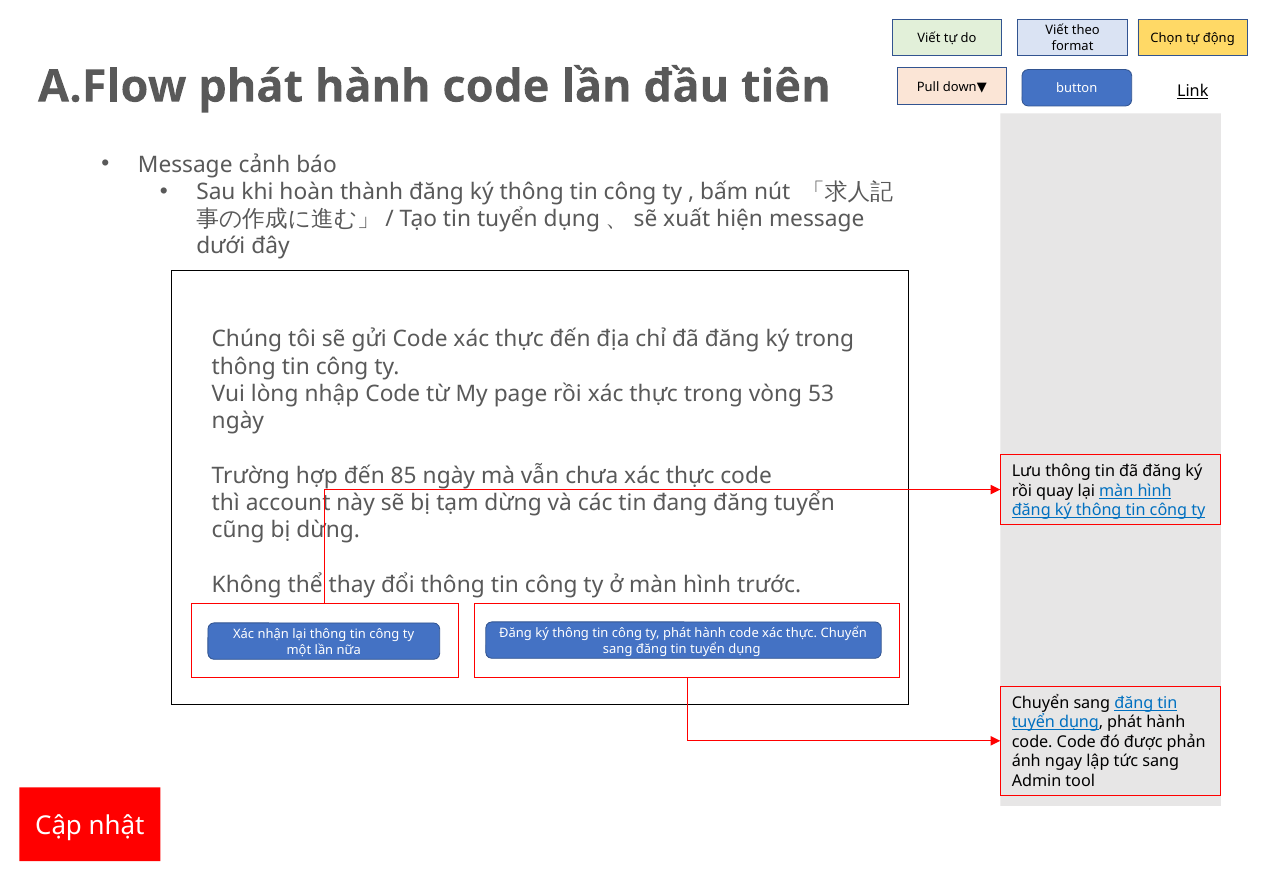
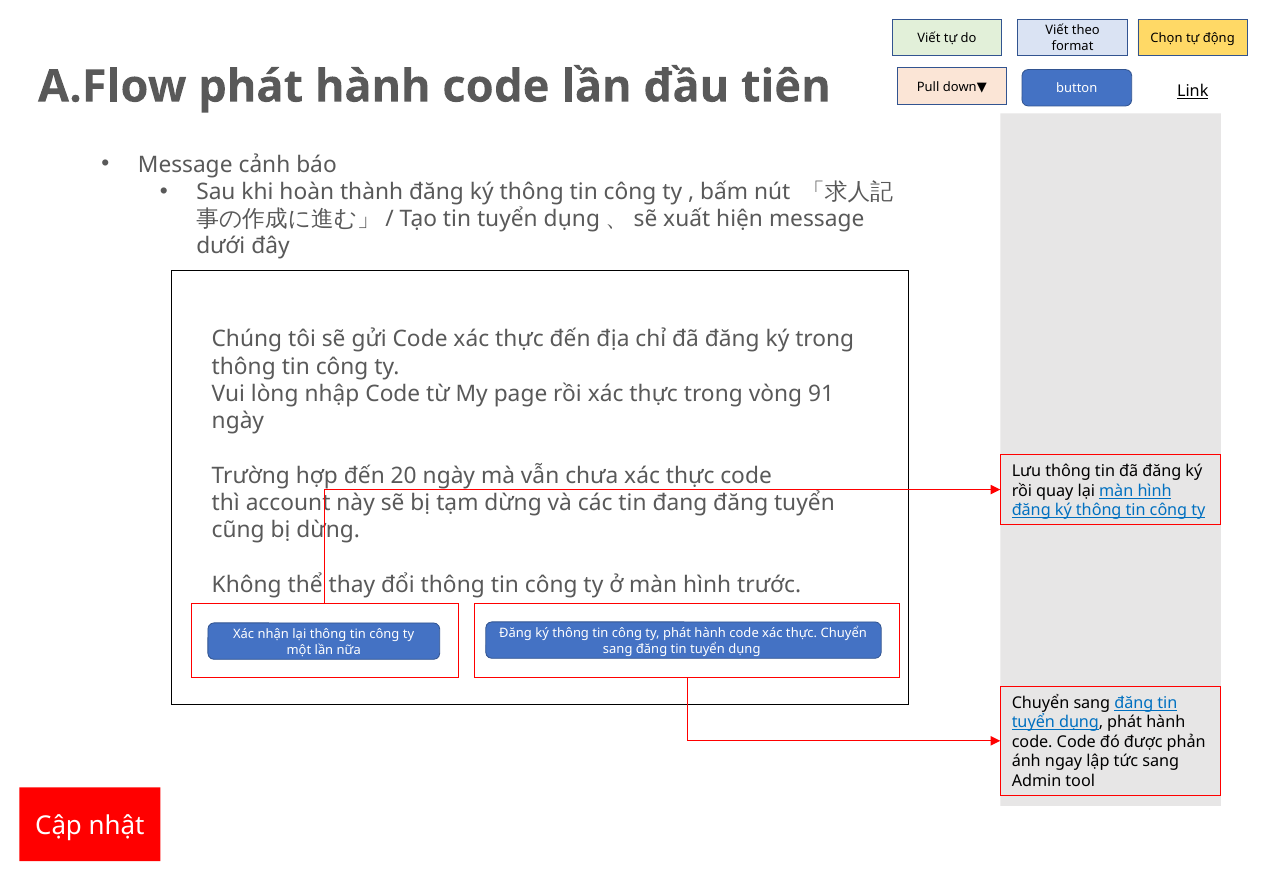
53: 53 -> 91
85: 85 -> 20
